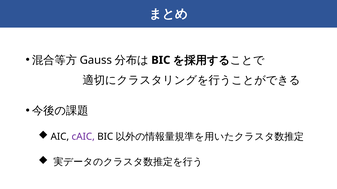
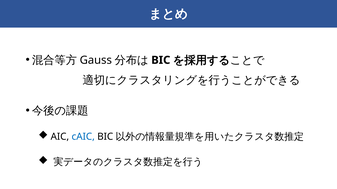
cAIC colour: purple -> blue
